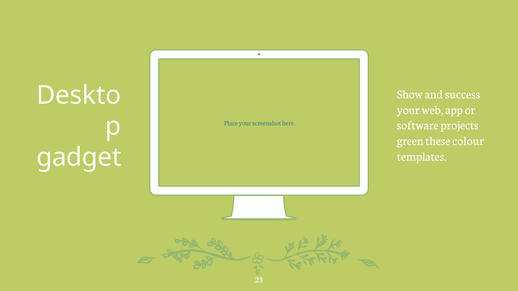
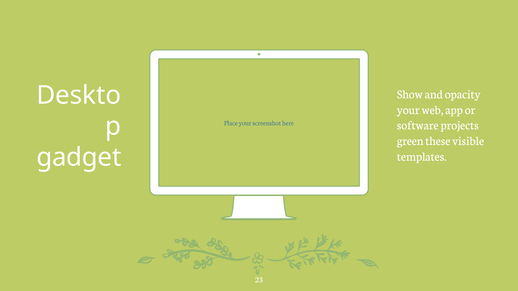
success: success -> opacity
colour: colour -> visible
